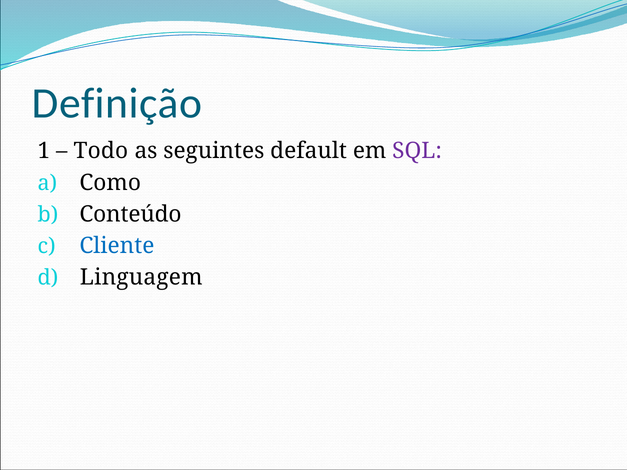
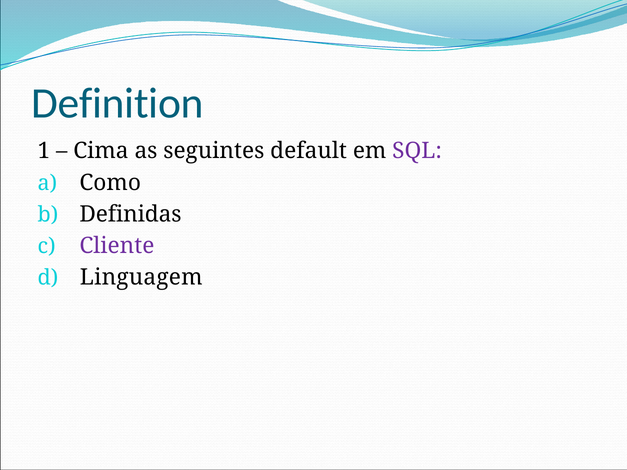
Definição: Definição -> Definition
Todo: Todo -> Cima
Conteúdo: Conteúdo -> Definidas
Cliente colour: blue -> purple
